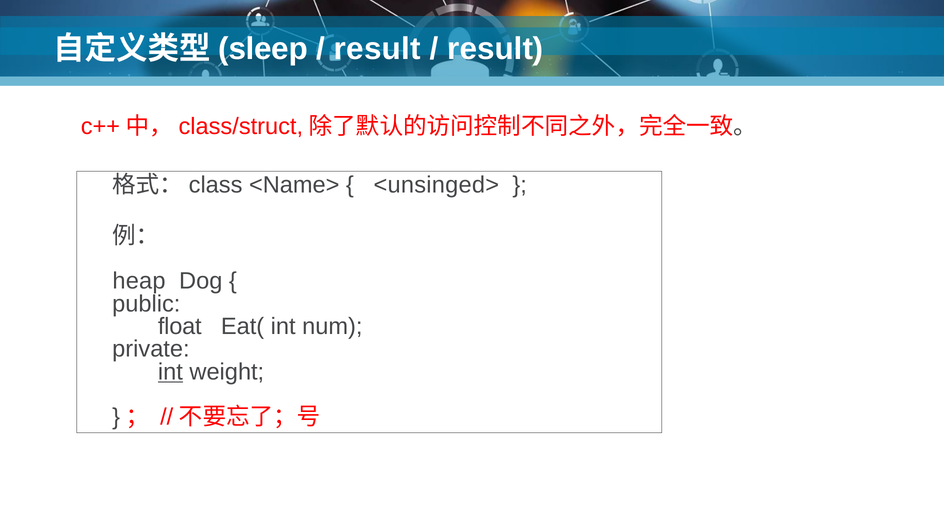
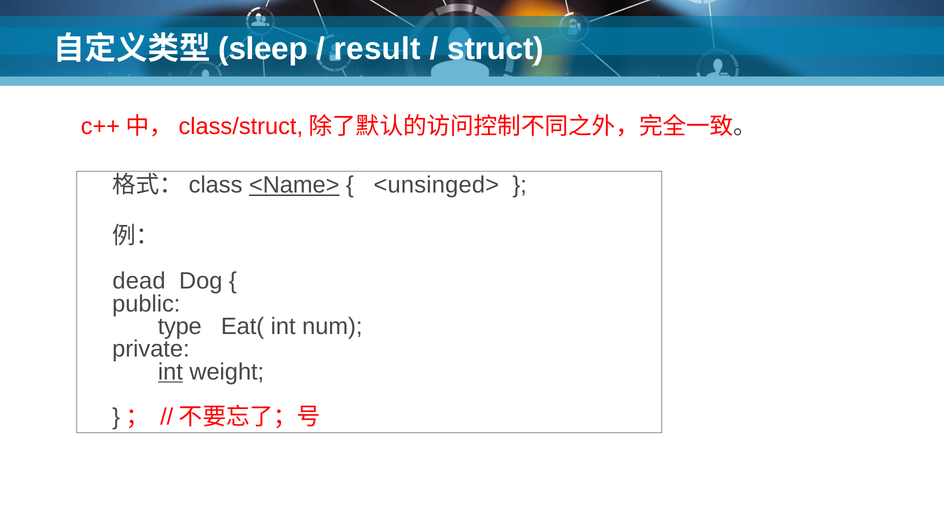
result at (495, 49): result -> struct
<Name> underline: none -> present
heap: heap -> dead
float: float -> type
